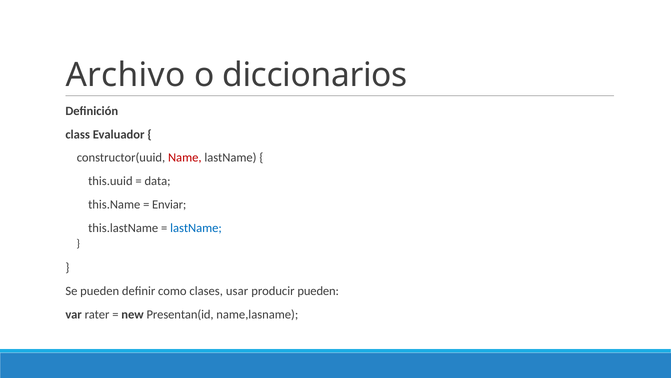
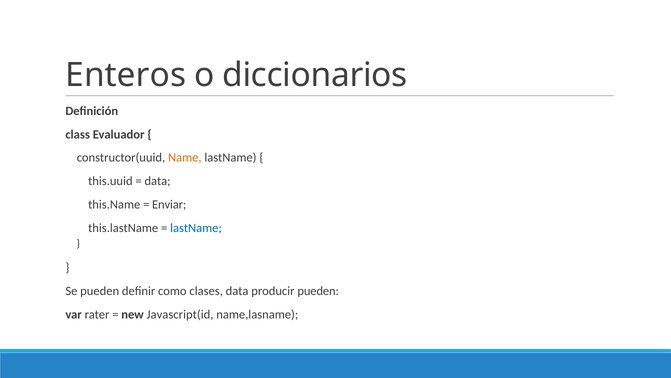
Archivo: Archivo -> Enteros
Name colour: red -> orange
clases usar: usar -> data
Presentan(id: Presentan(id -> Javascript(id
